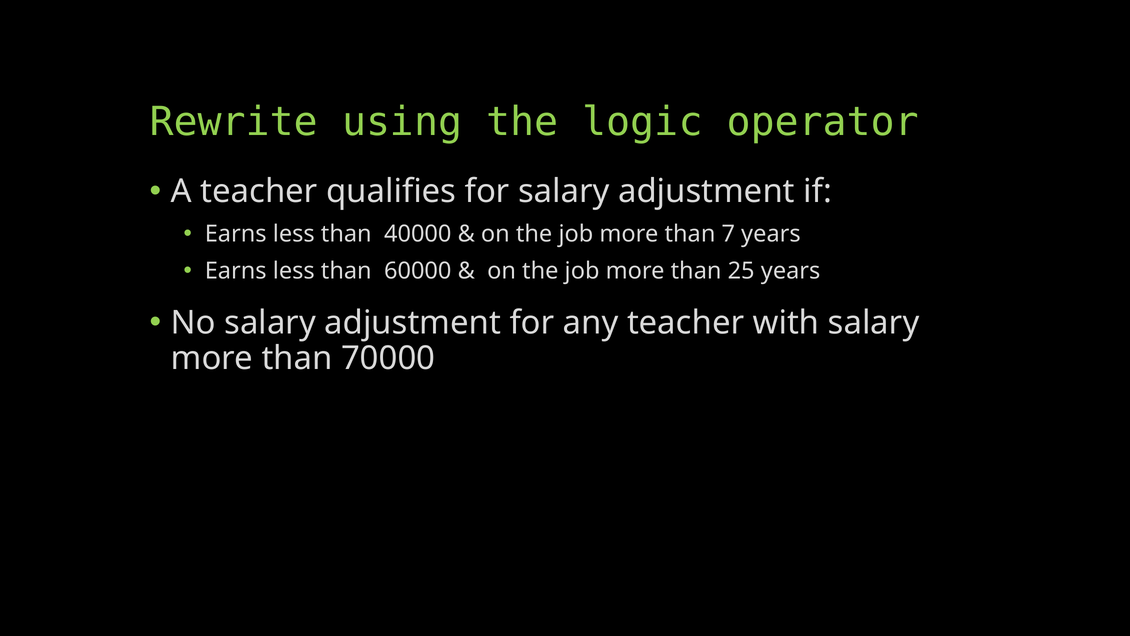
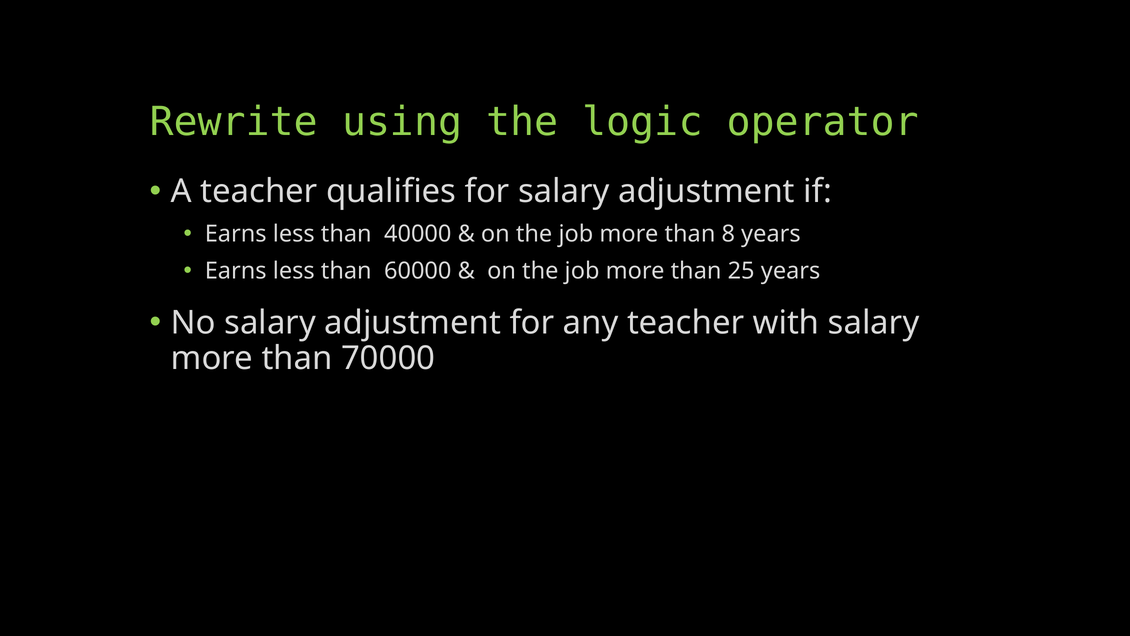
7: 7 -> 8
